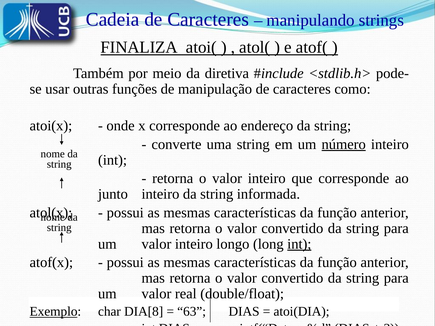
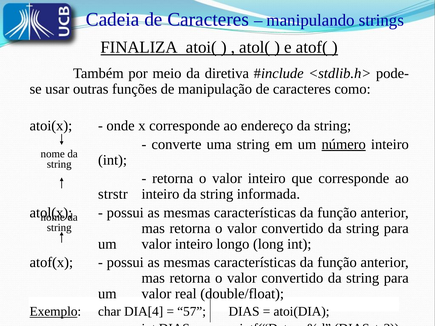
junto: junto -> strstr
int at (299, 244) underline: present -> none
DIA[8: DIA[8 -> DIA[4
63: 63 -> 57
